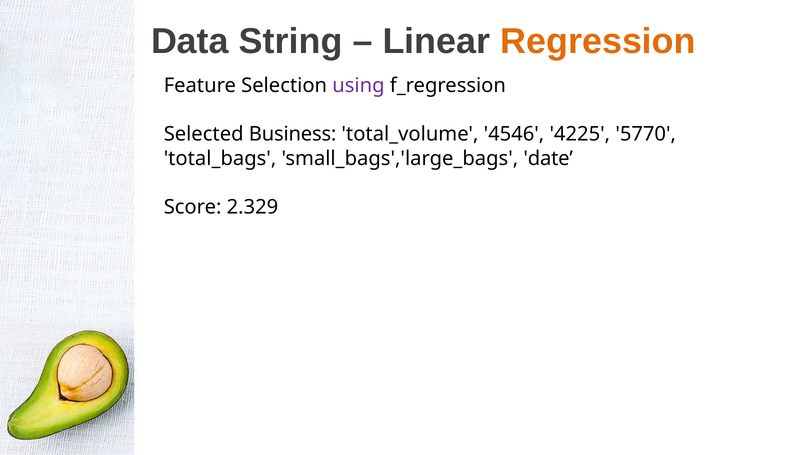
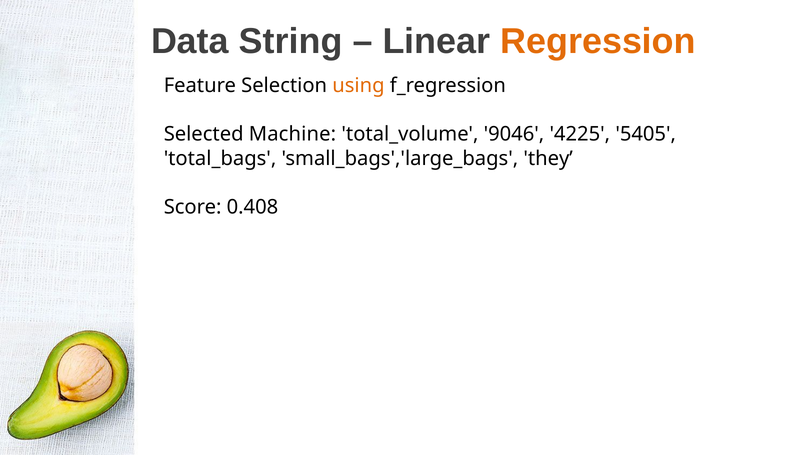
using colour: purple -> orange
Business: Business -> Machine
4546: 4546 -> 9046
5770: 5770 -> 5405
date: date -> they
2.329: 2.329 -> 0.408
